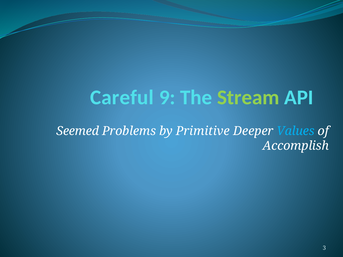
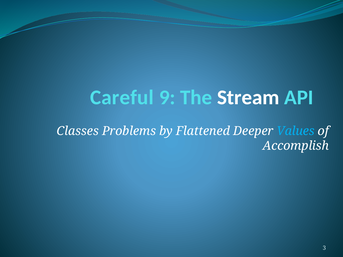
Stream colour: light green -> white
Seemed: Seemed -> Classes
Primitive: Primitive -> Flattened
